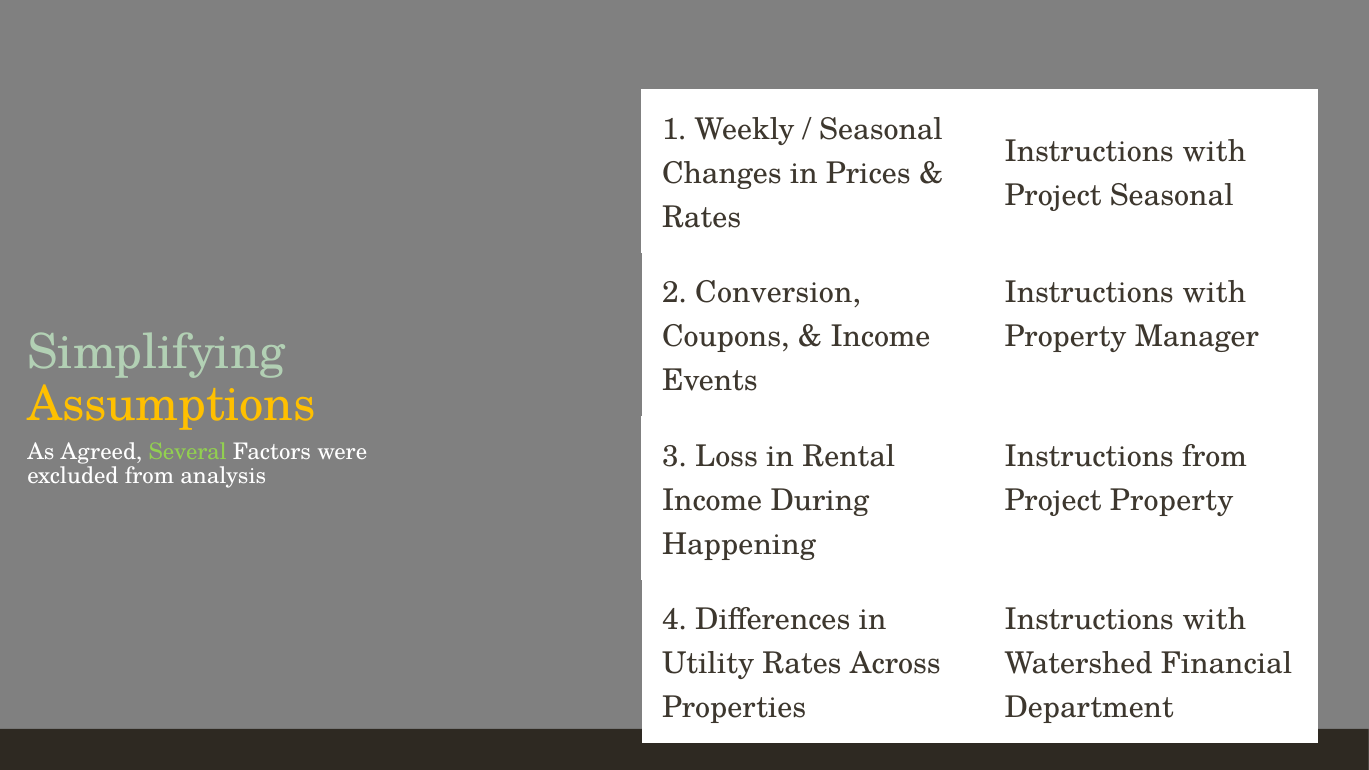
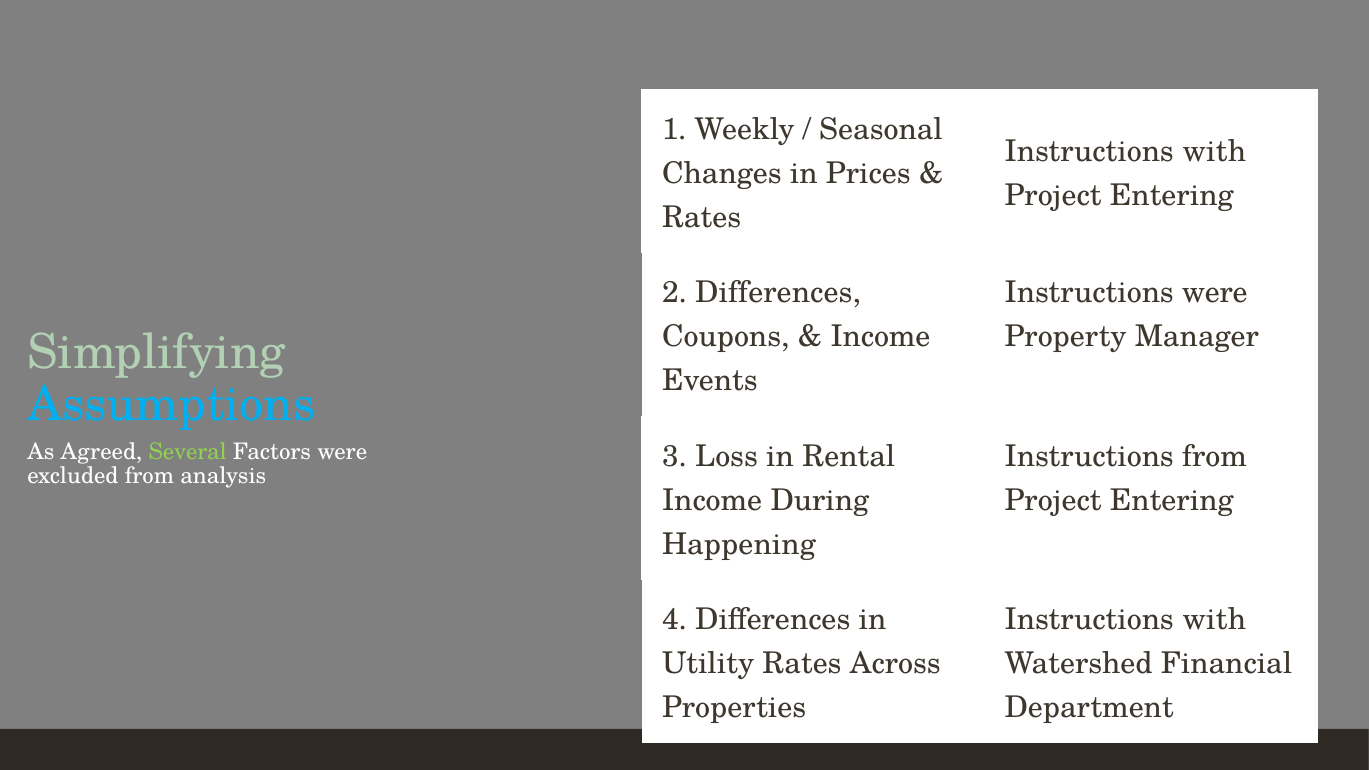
Seasonal at (1172, 196): Seasonal -> Entering
2 Conversion: Conversion -> Differences
with at (1214, 293): with -> were
Assumptions colour: yellow -> light blue
Property at (1172, 500): Property -> Entering
